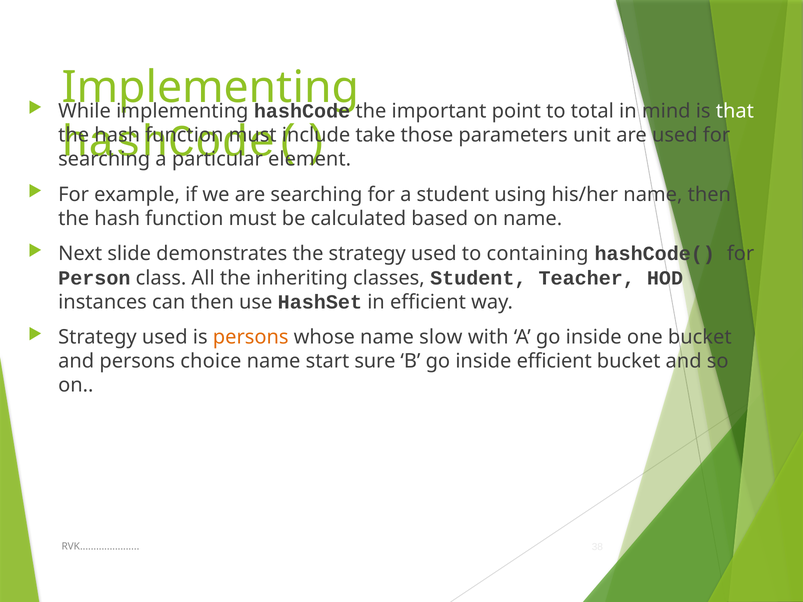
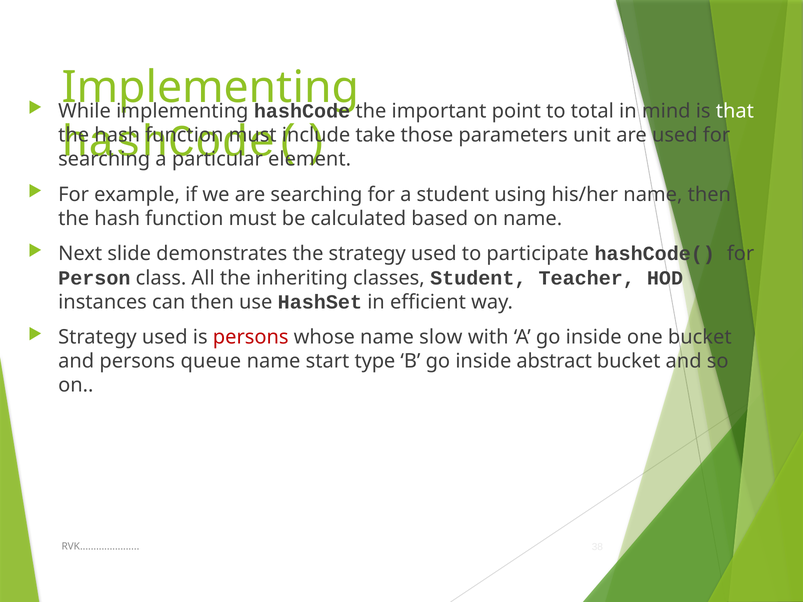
containing: containing -> participate
persons at (251, 337) colour: orange -> red
choice: choice -> queue
sure: sure -> type
inside efficient: efficient -> abstract
